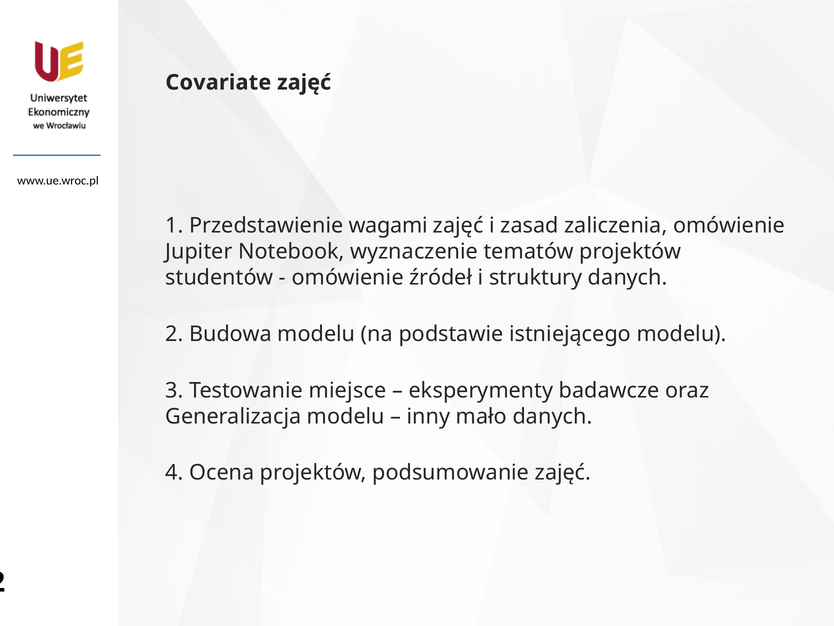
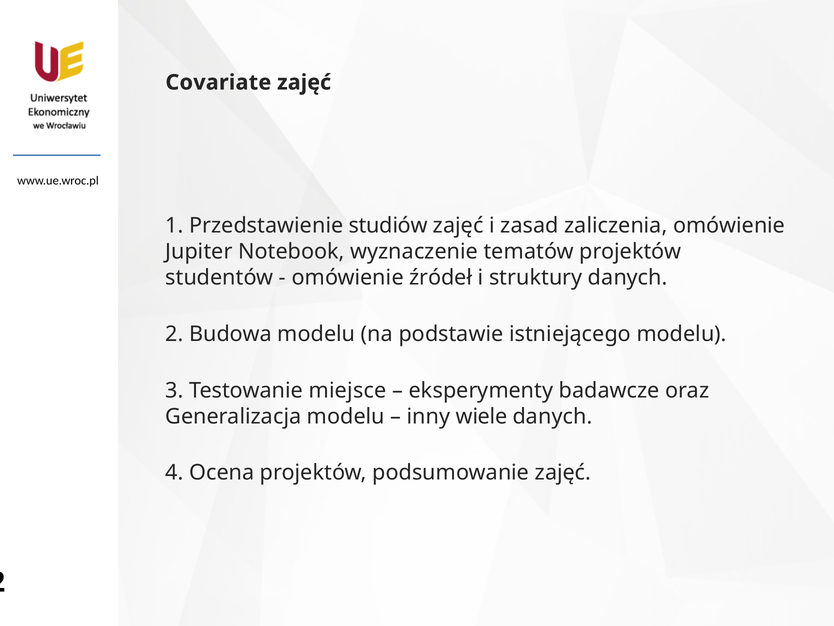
wagami: wagami -> studiów
mało: mało -> wiele
